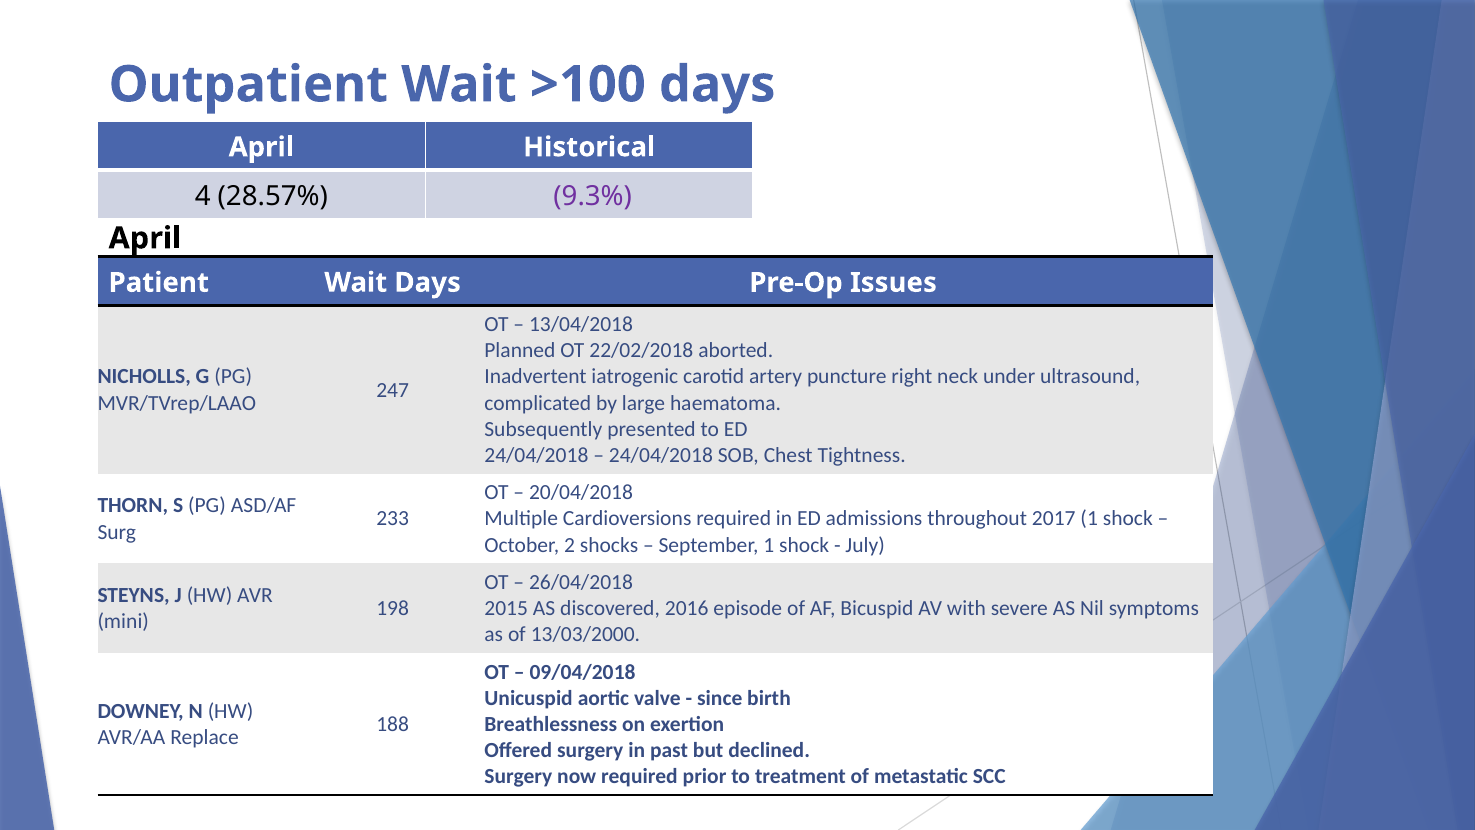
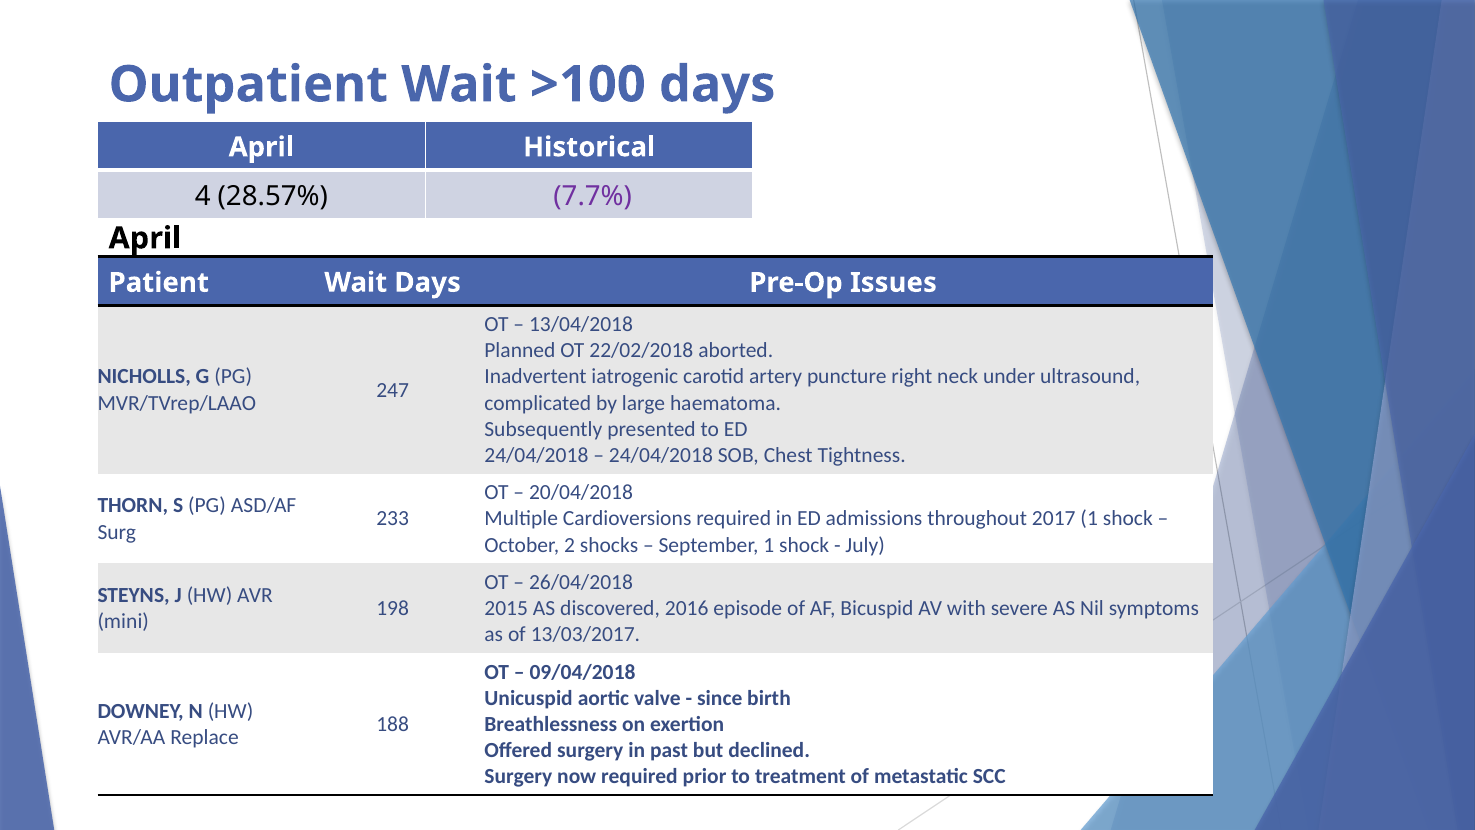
9.3%: 9.3% -> 7.7%
13/03/2000: 13/03/2000 -> 13/03/2017
